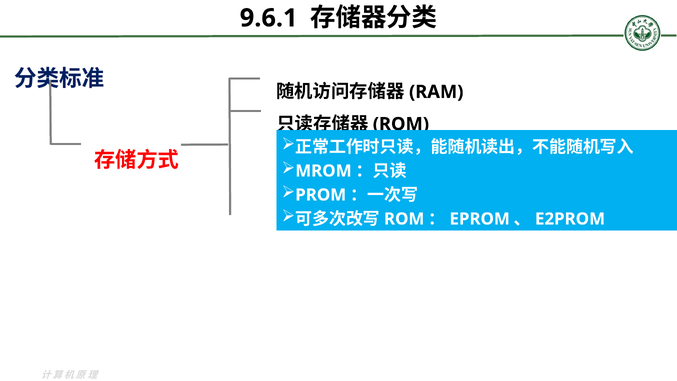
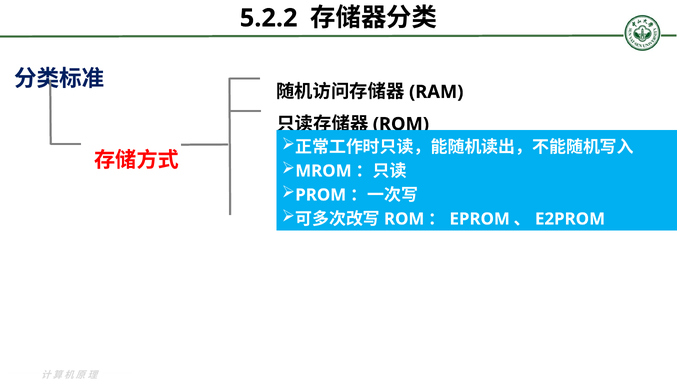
9.6.1: 9.6.1 -> 5.2.2
